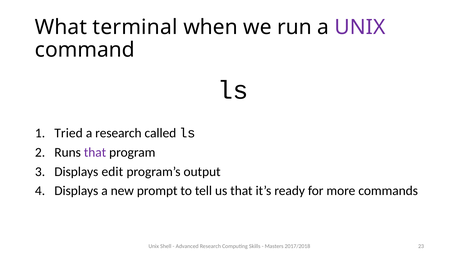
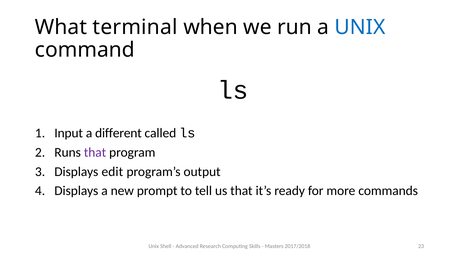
UNIX at (360, 27) colour: purple -> blue
Tried: Tried -> Input
a research: research -> different
